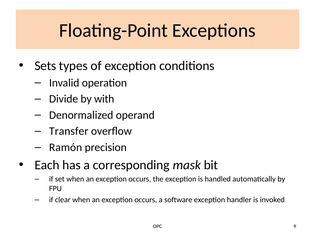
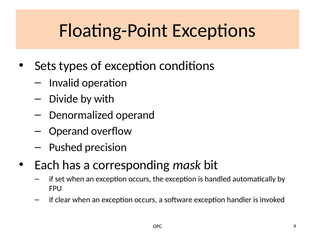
Transfer at (69, 131): Transfer -> Operand
Ramón: Ramón -> Pushed
